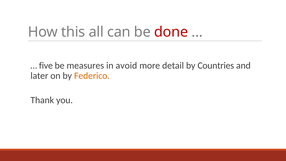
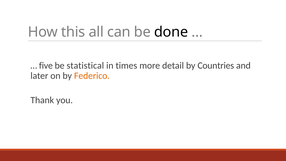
done colour: red -> black
measures: measures -> statistical
avoid: avoid -> times
